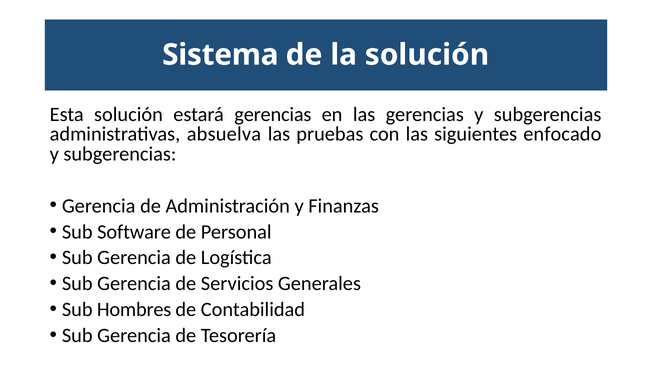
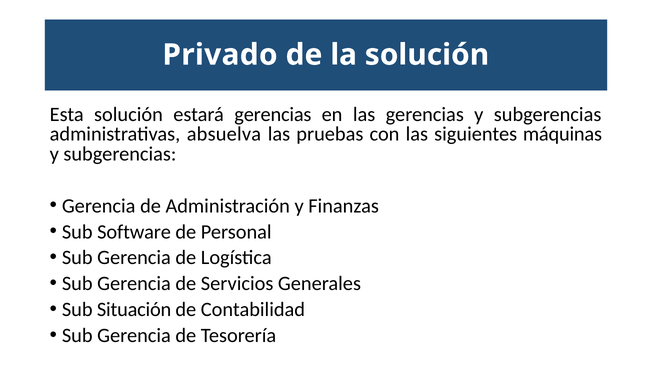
Sistema: Sistema -> Privado
enfocado: enfocado -> máquinas
Hombres: Hombres -> Situación
